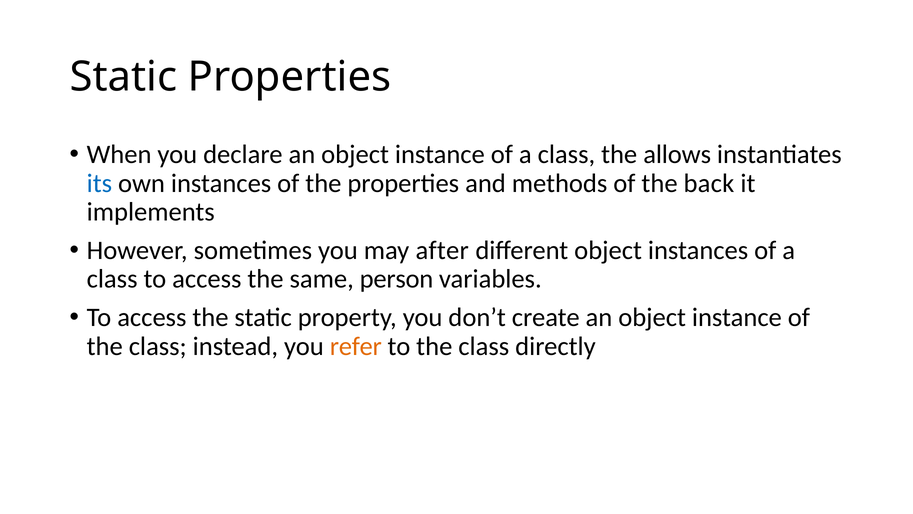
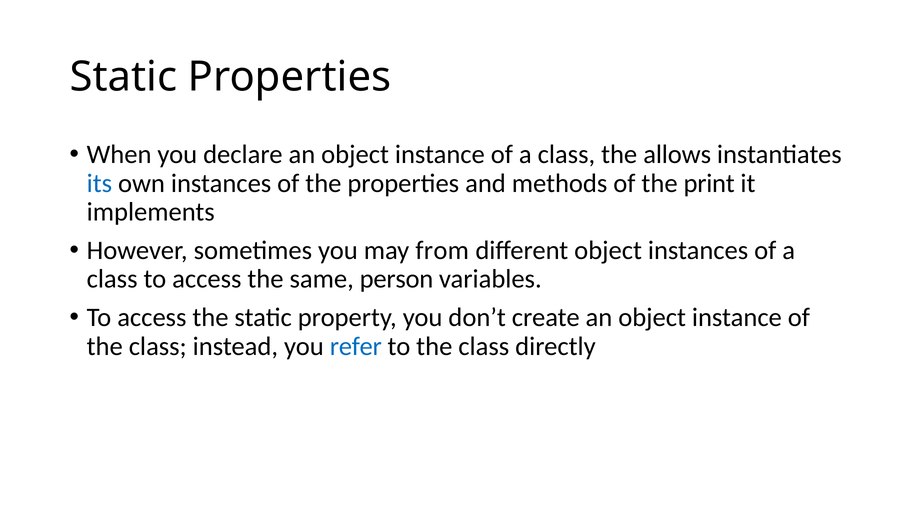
back: back -> print
after: after -> from
refer colour: orange -> blue
